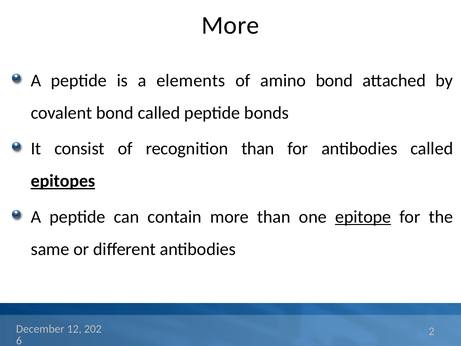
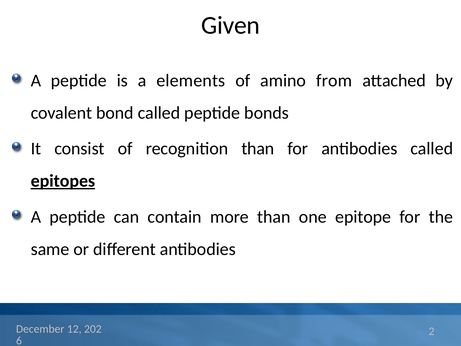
More at (230, 25): More -> Given
amino bond: bond -> from
epitope underline: present -> none
